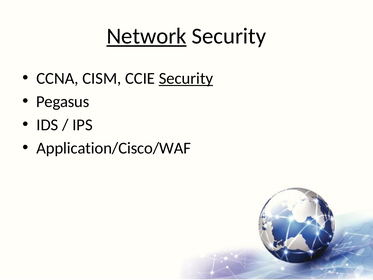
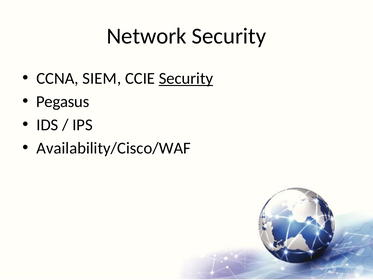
Network underline: present -> none
CISM: CISM -> SIEM
Application/Cisco/WAF: Application/Cisco/WAF -> Availability/Cisco/WAF
